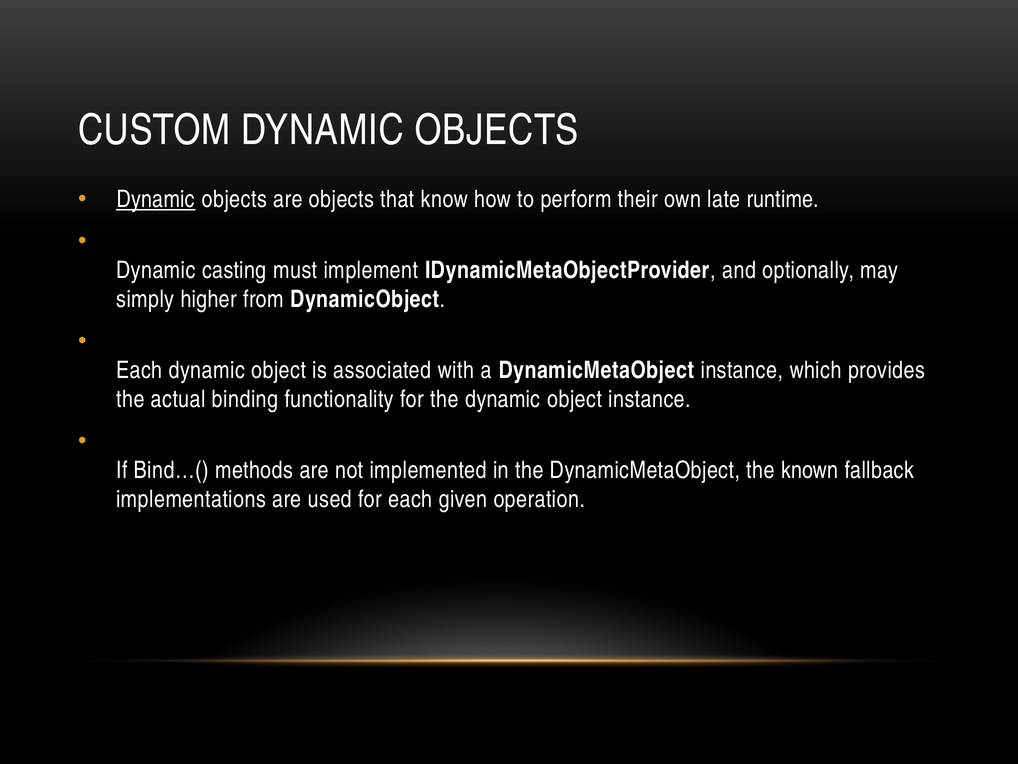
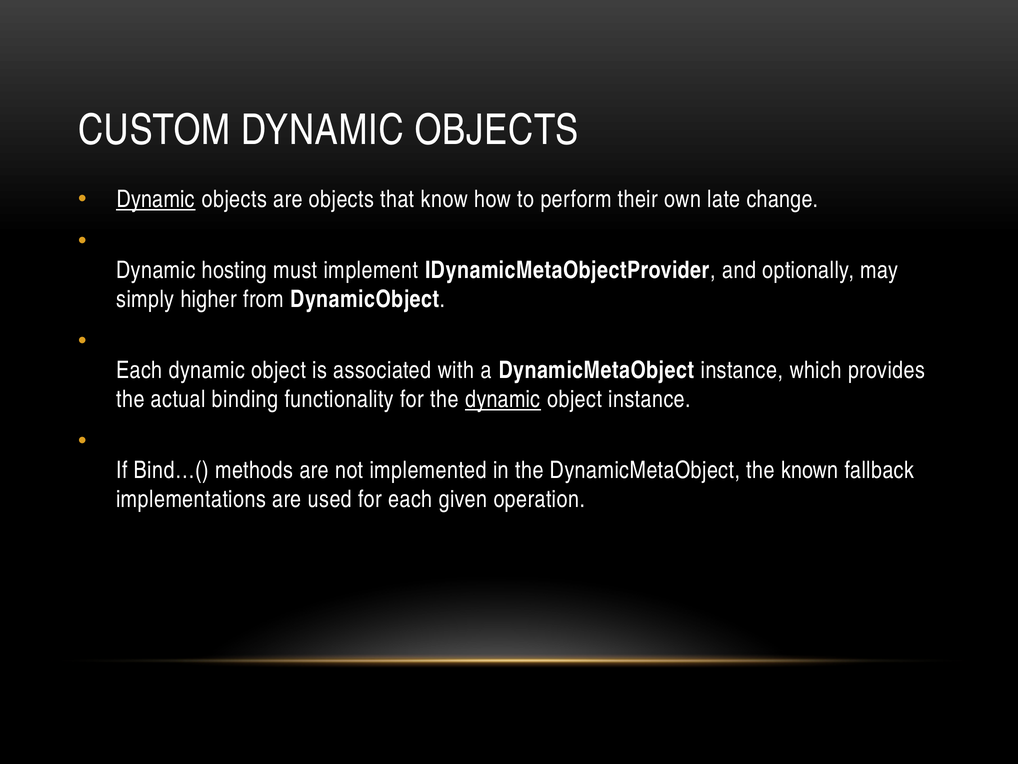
runtime: runtime -> change
casting: casting -> hosting
dynamic at (503, 399) underline: none -> present
